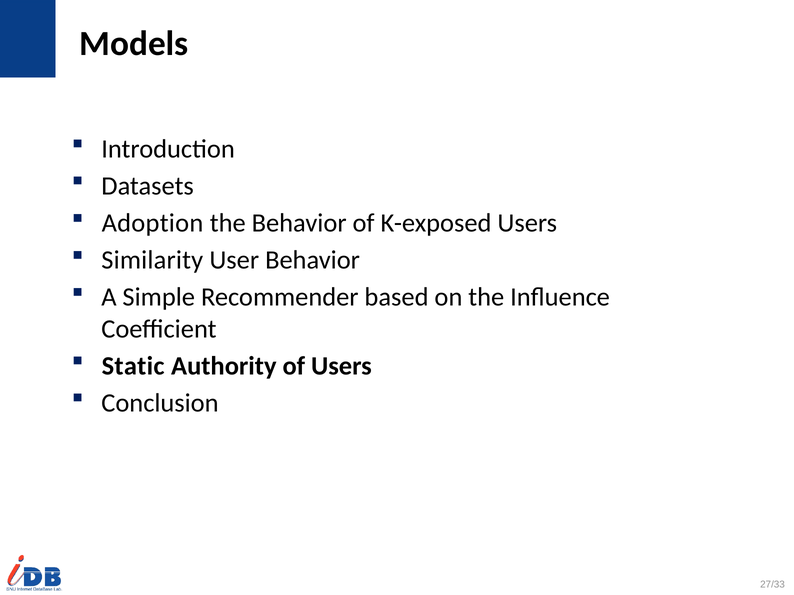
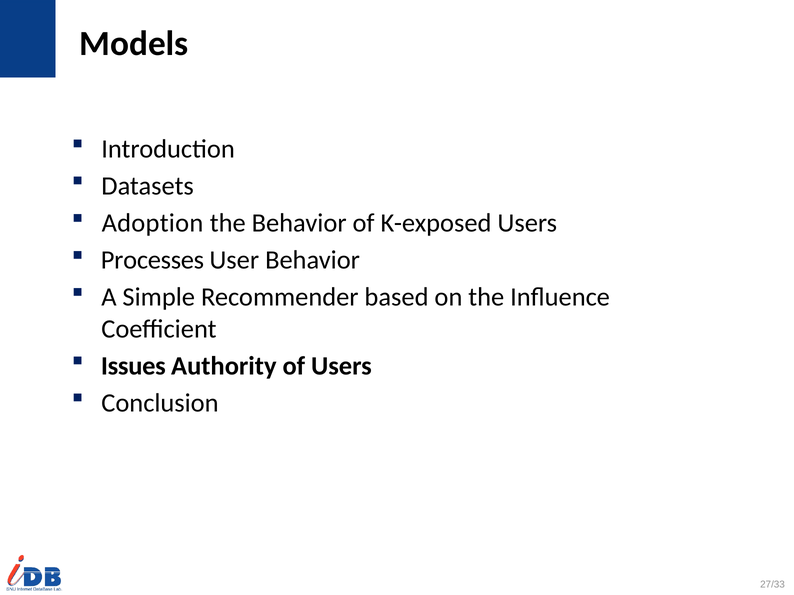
Similarity: Similarity -> Processes
Static: Static -> Issues
